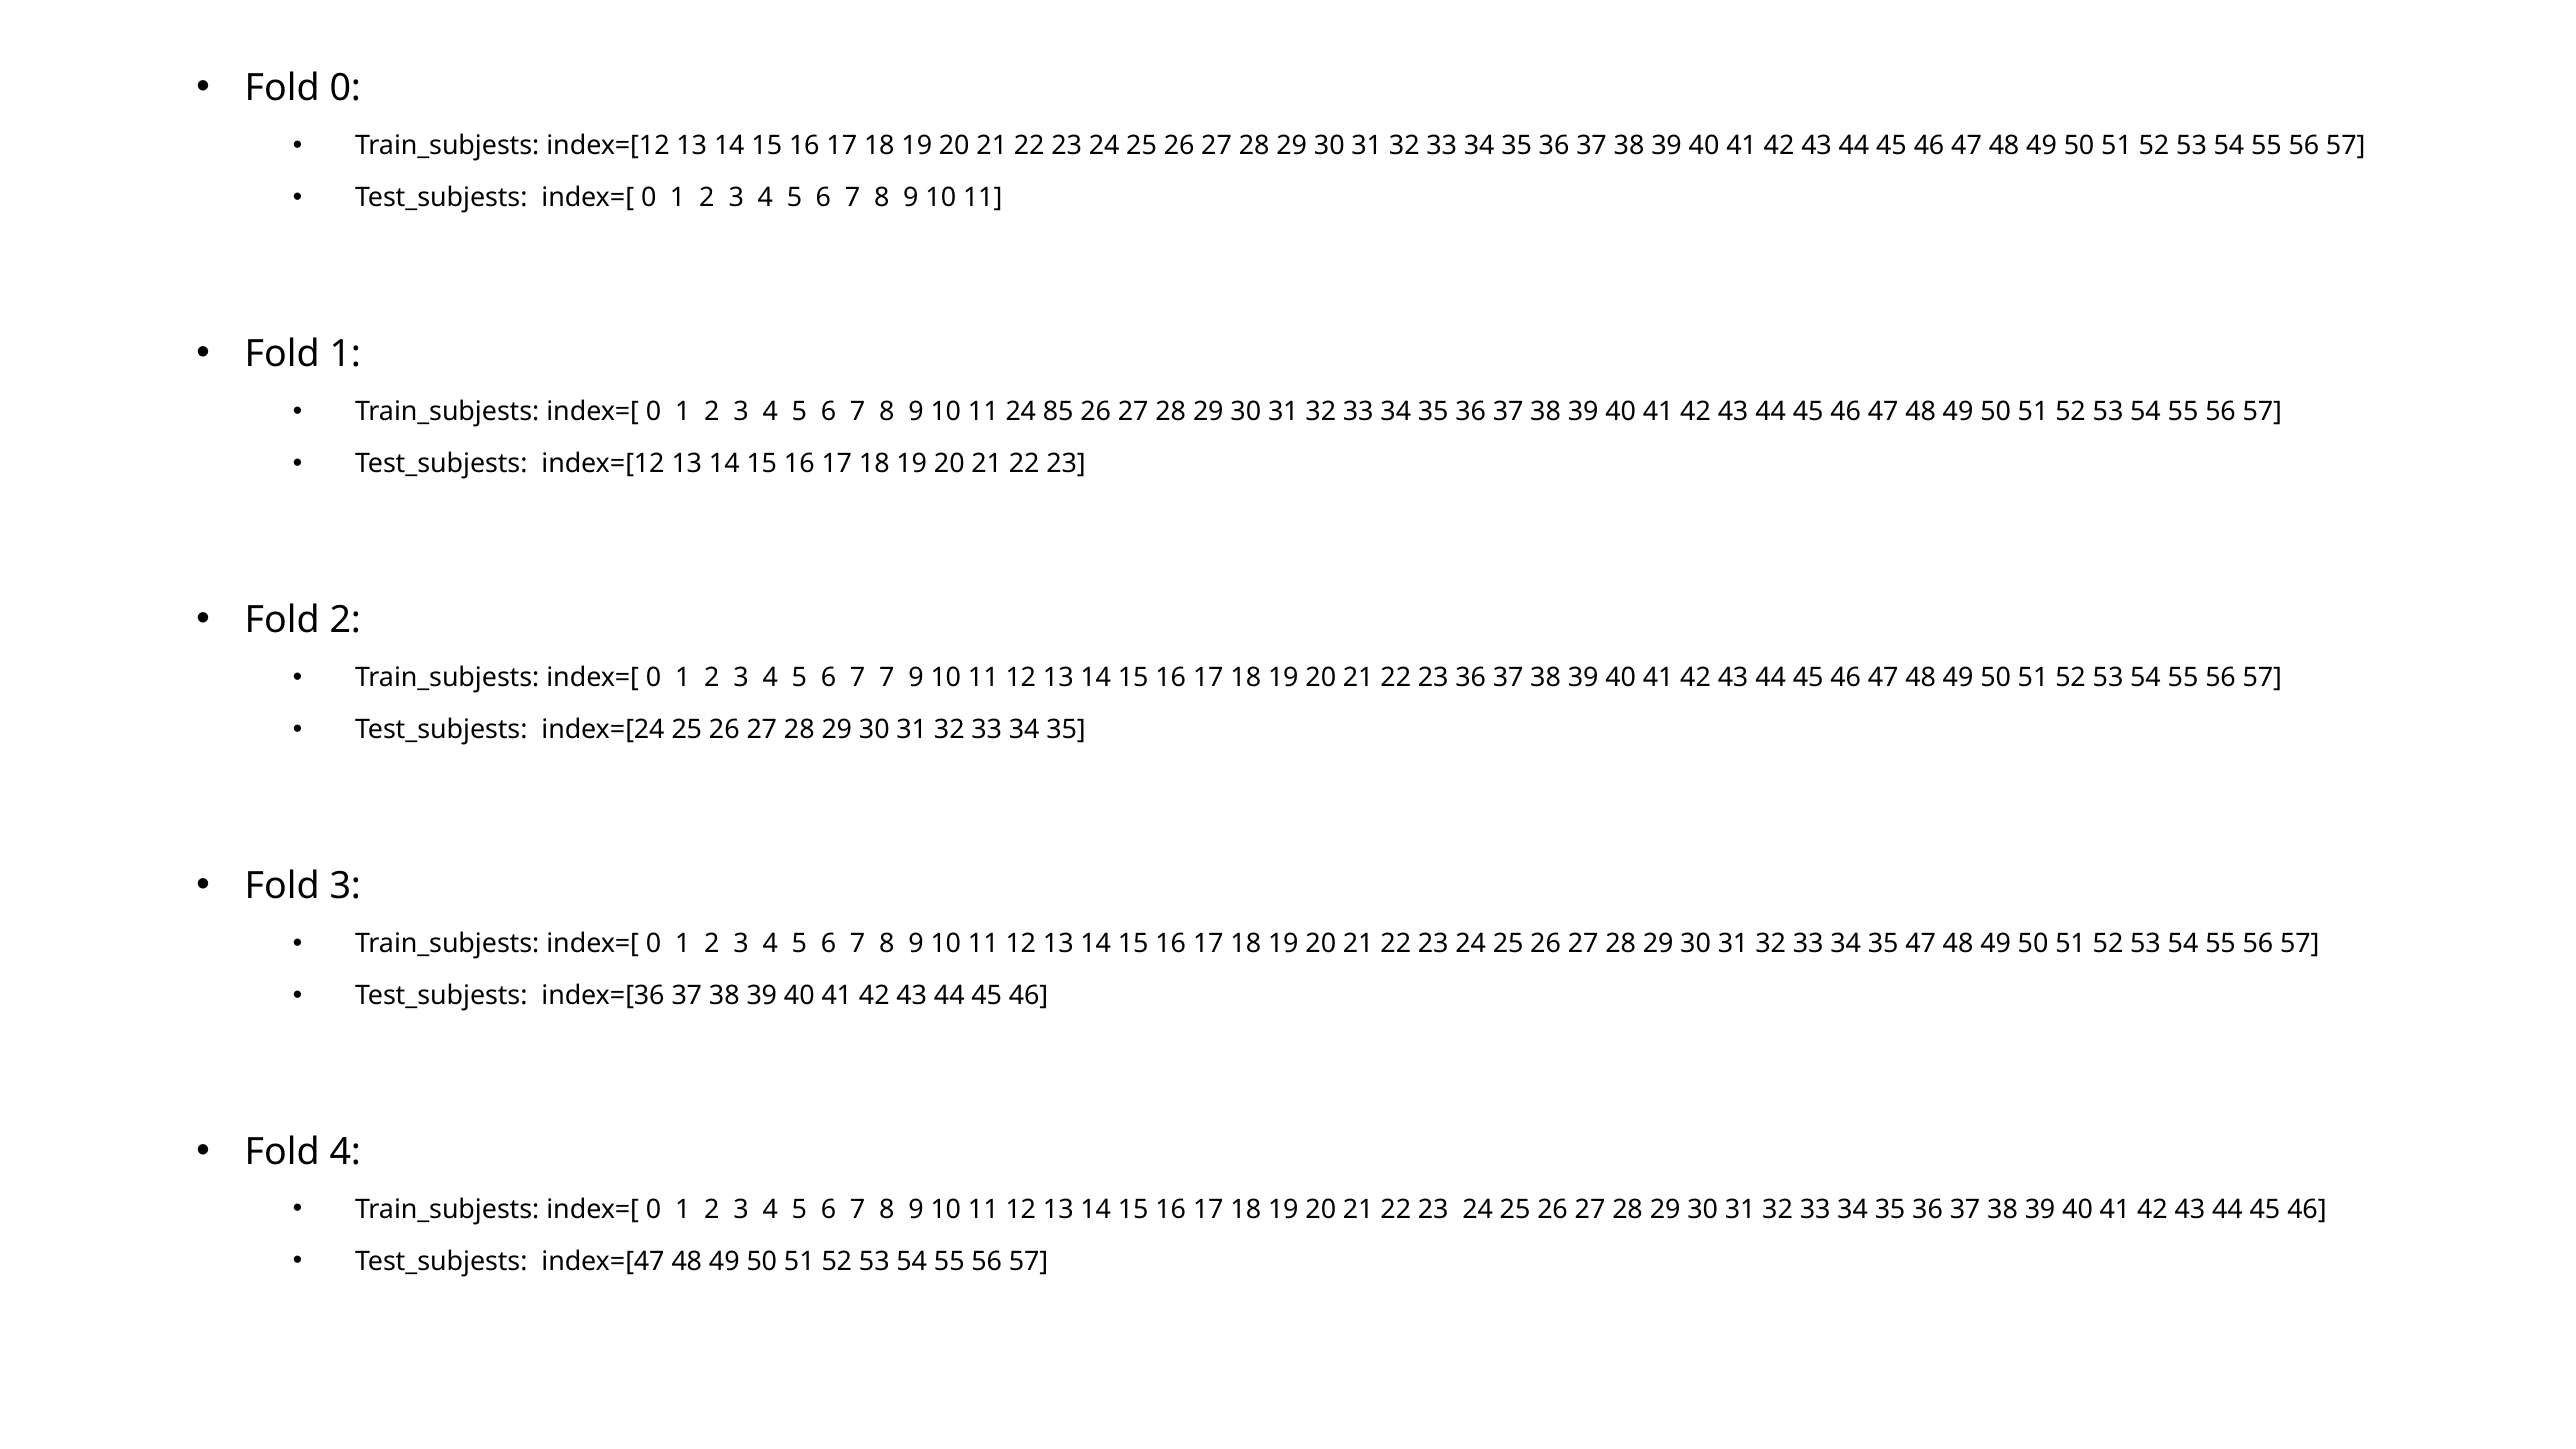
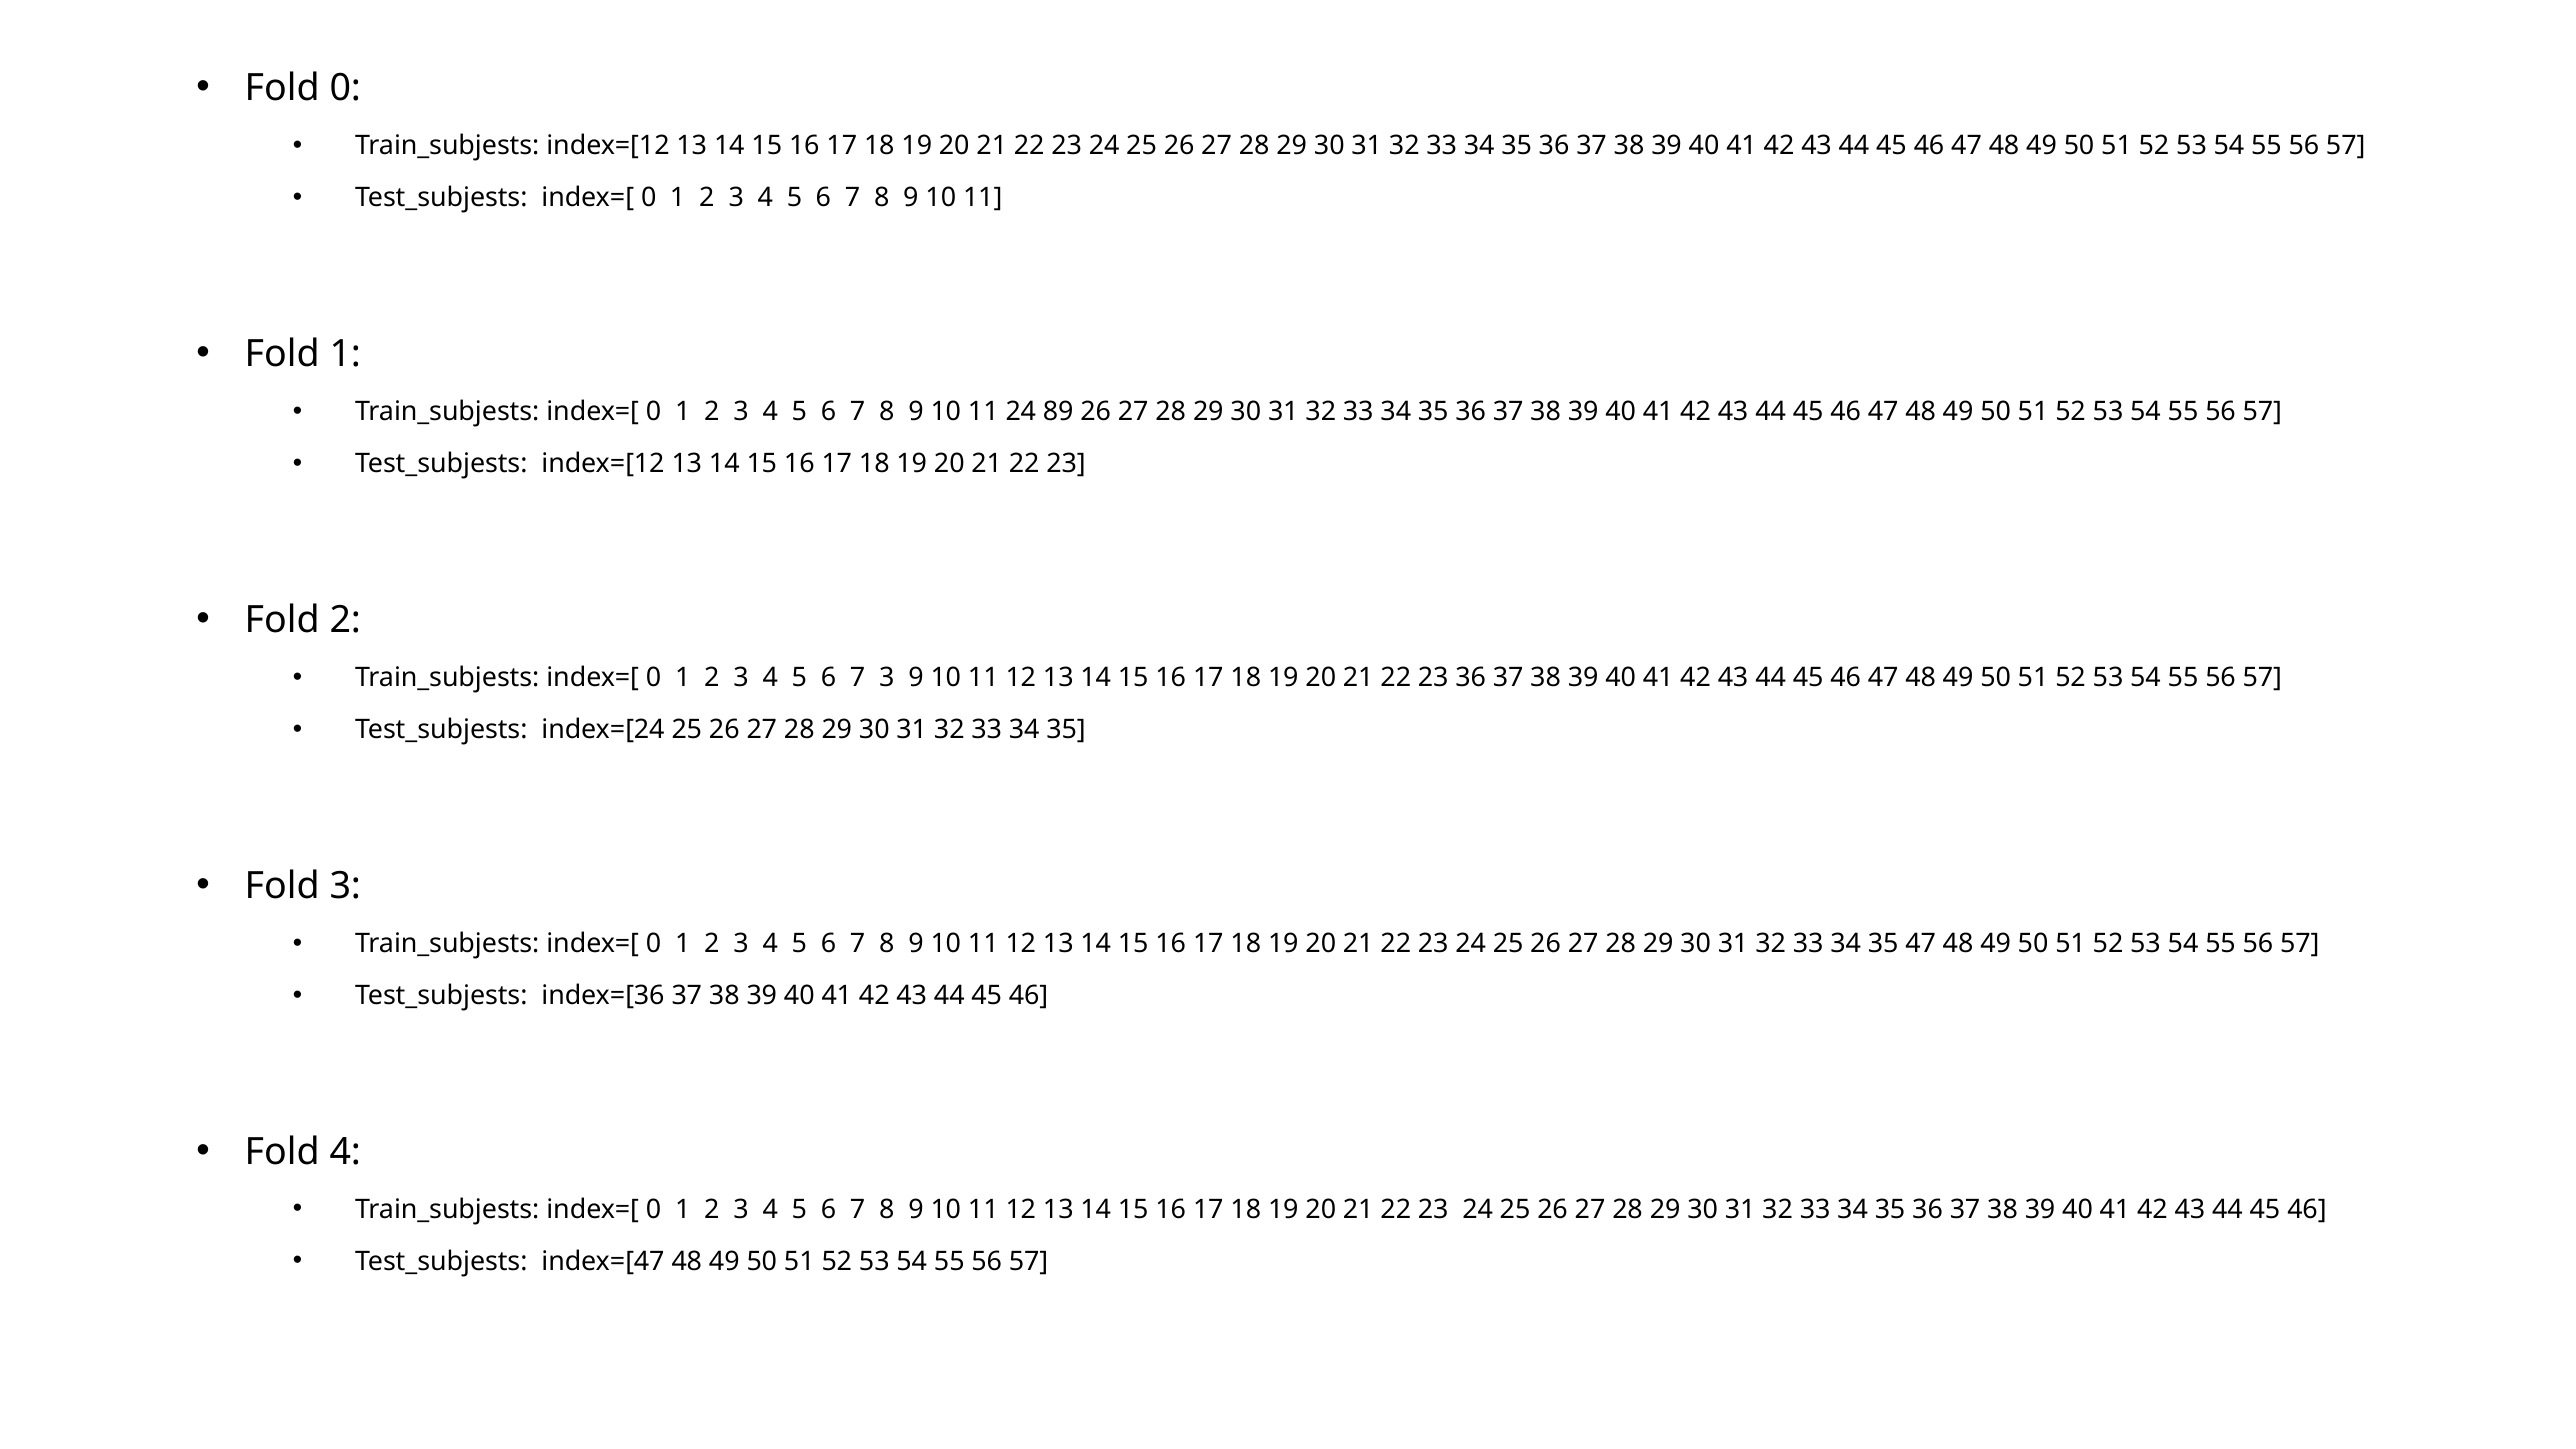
85: 85 -> 89
7 7: 7 -> 3
